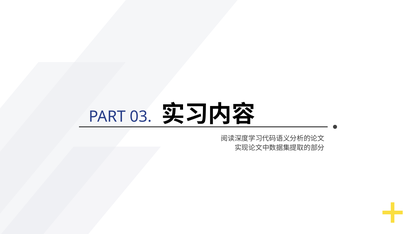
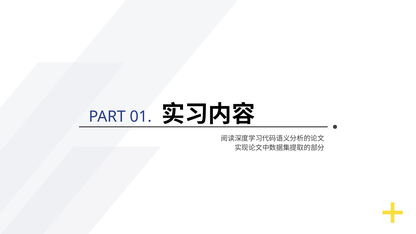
03: 03 -> 01
